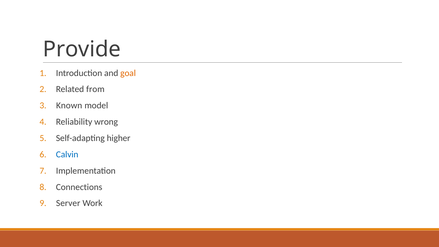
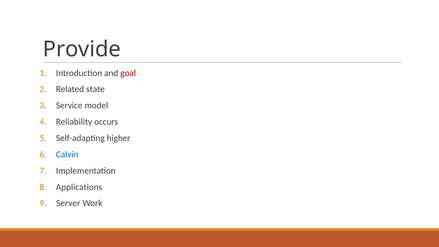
goal colour: orange -> red
from: from -> state
Known: Known -> Service
wrong: wrong -> occurs
Connections: Connections -> Applications
